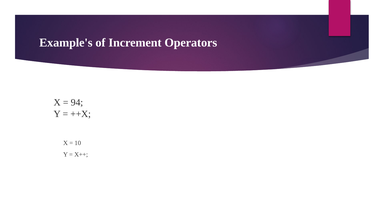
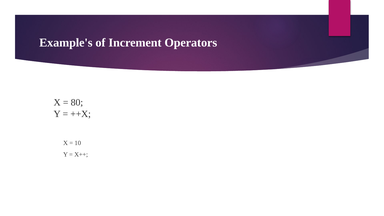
94: 94 -> 80
